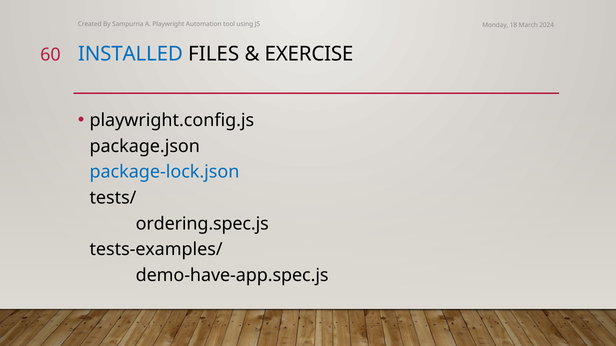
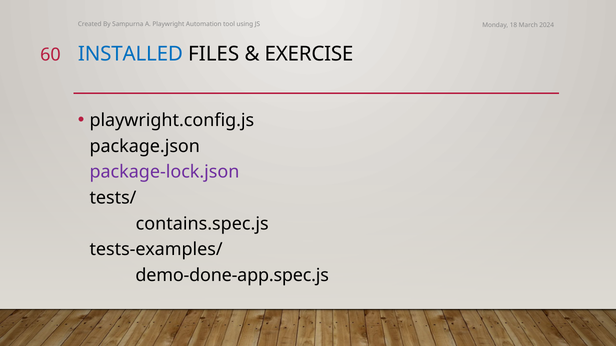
package-lock.json colour: blue -> purple
ordering.spec.js: ordering.spec.js -> contains.spec.js
demo-have-app.spec.js: demo-have-app.spec.js -> demo-done-app.spec.js
